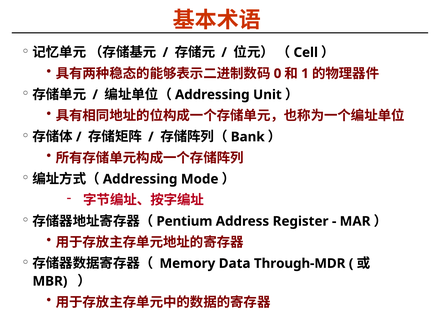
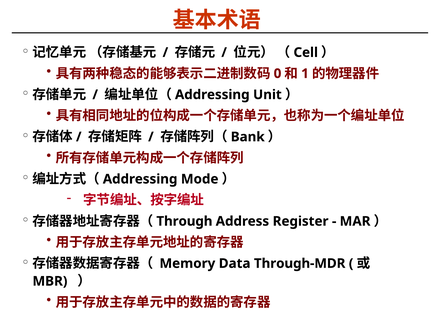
Pentium: Pentium -> Through
